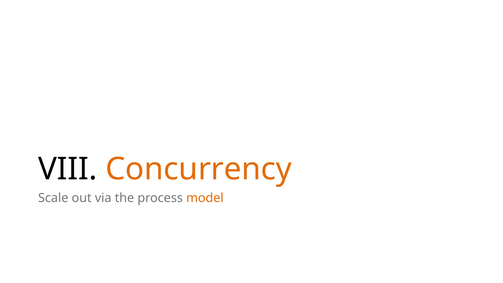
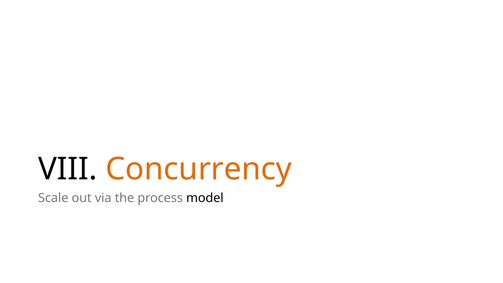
model colour: orange -> black
